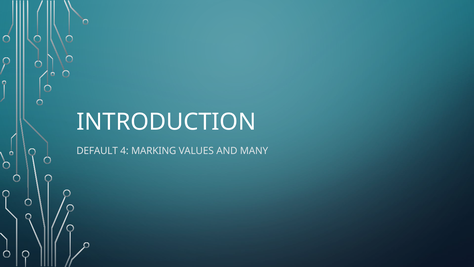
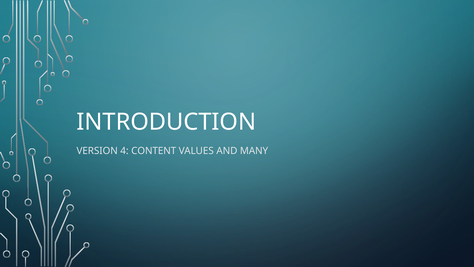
DEFAULT: DEFAULT -> VERSION
MARKING: MARKING -> CONTENT
